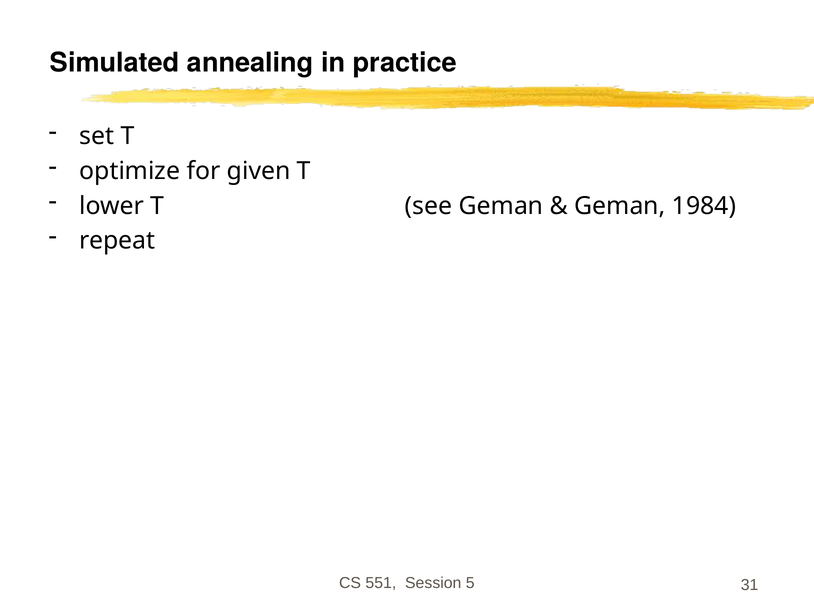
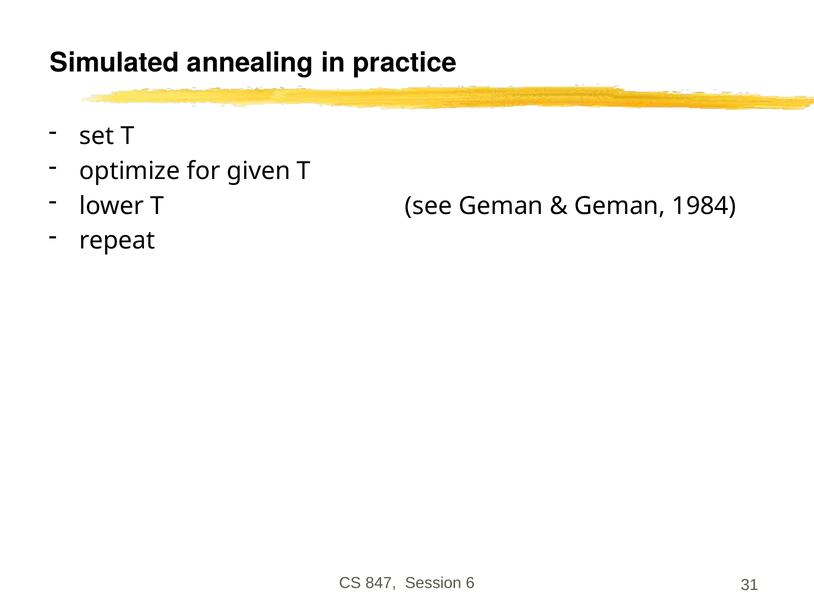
551: 551 -> 847
5: 5 -> 6
